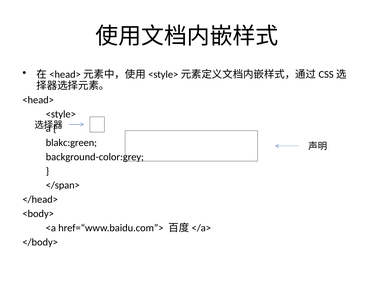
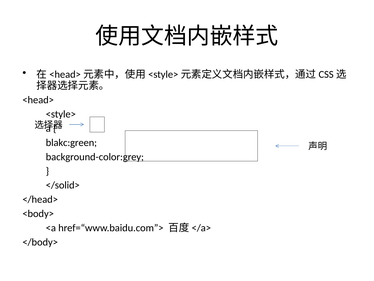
</span>: </span> -> </solid>
